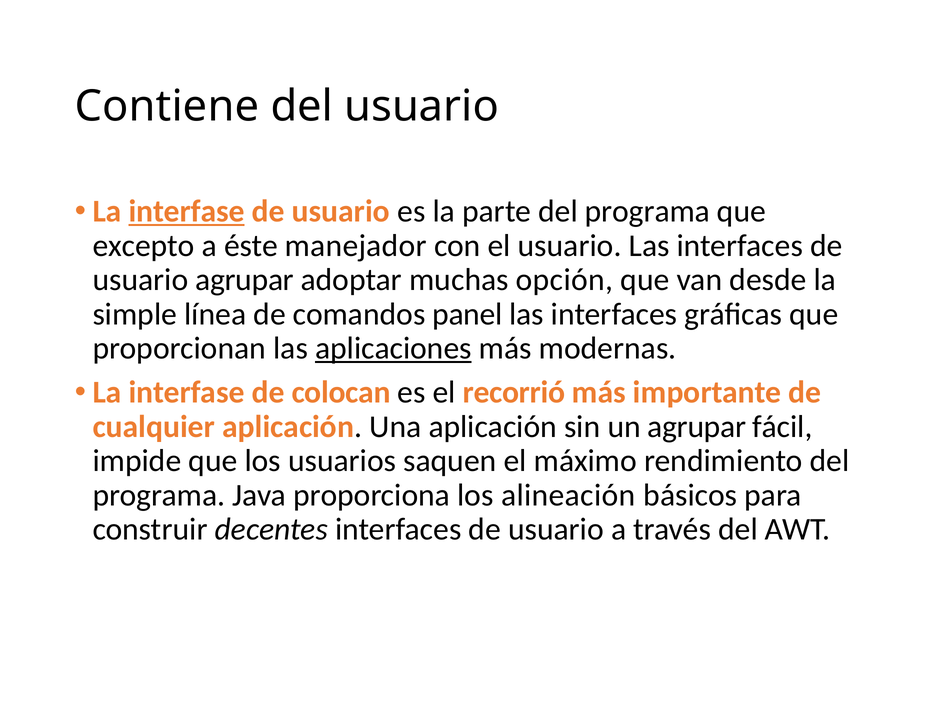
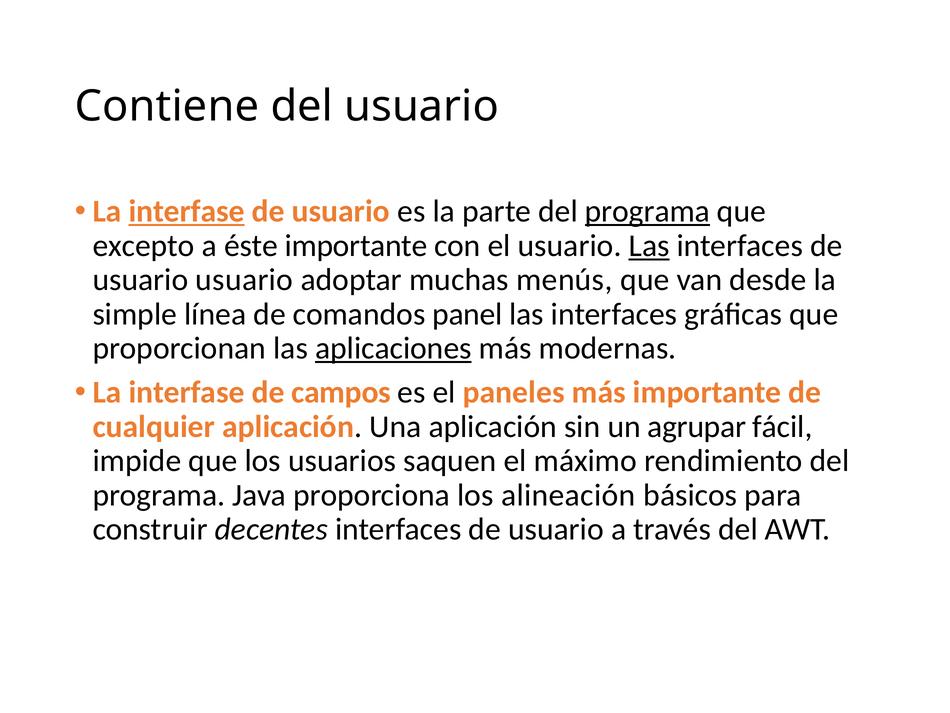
programa at (647, 211) underline: none -> present
éste manejador: manejador -> importante
Las at (649, 246) underline: none -> present
usuario agrupar: agrupar -> usuario
opción: opción -> menús
colocan: colocan -> campos
recorrió: recorrió -> paneles
